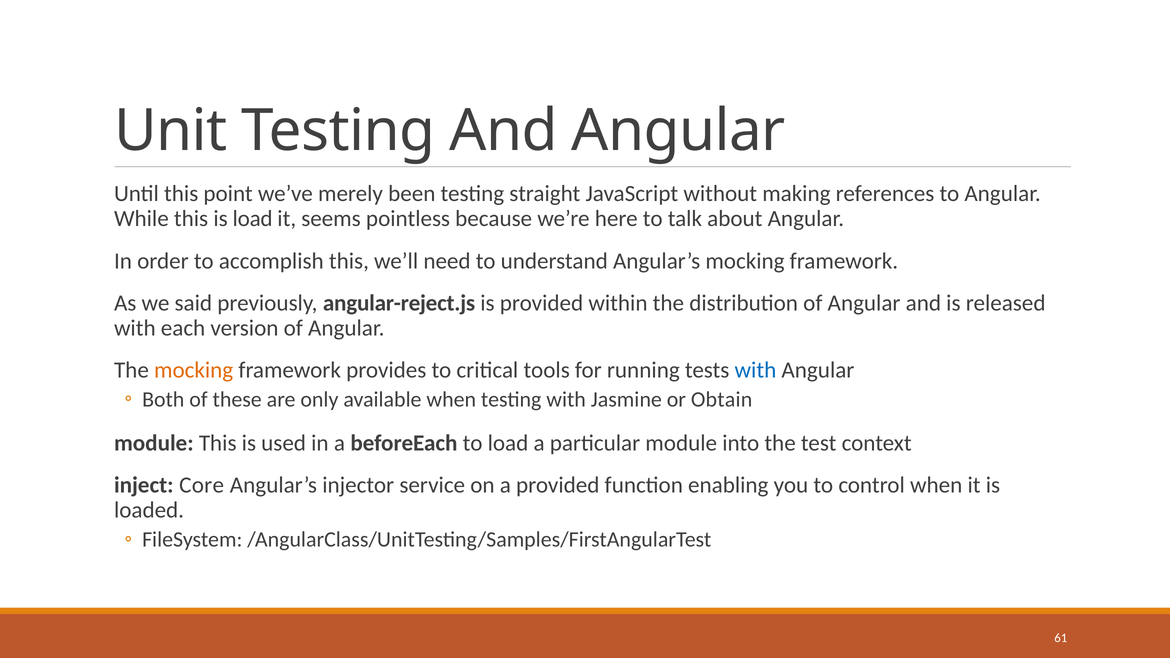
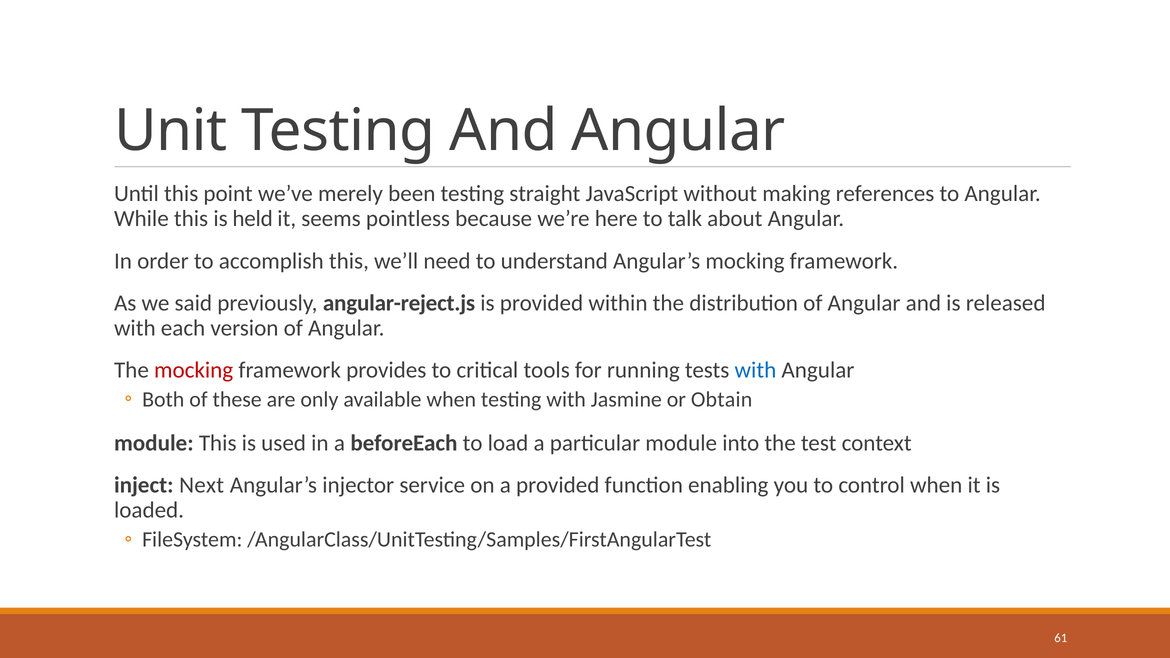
is load: load -> held
mocking at (194, 370) colour: orange -> red
Core: Core -> Next
